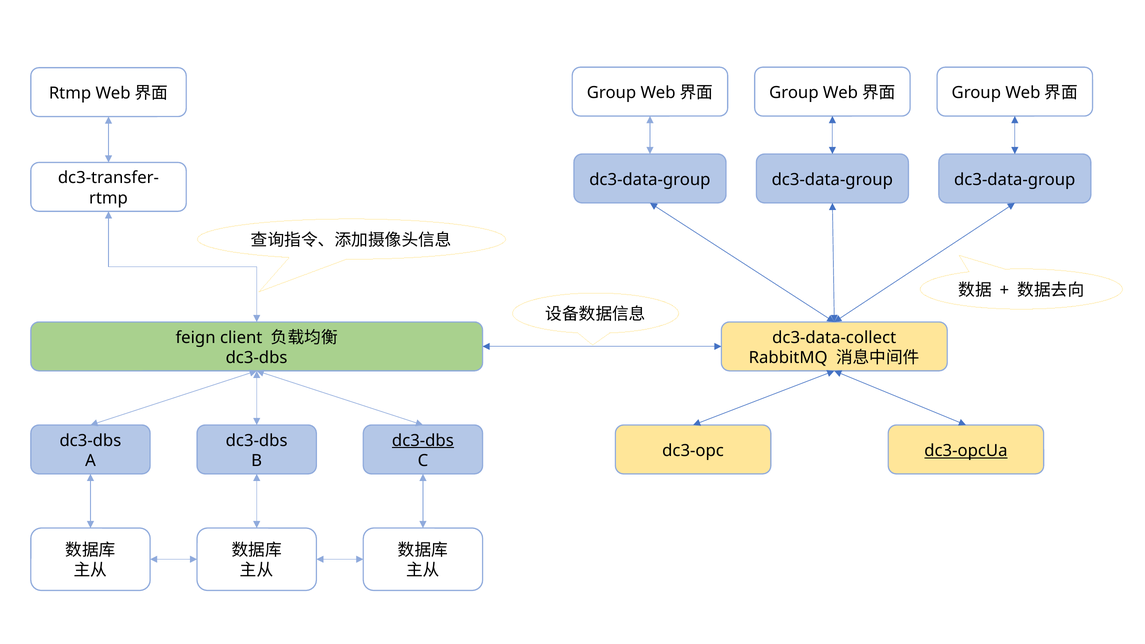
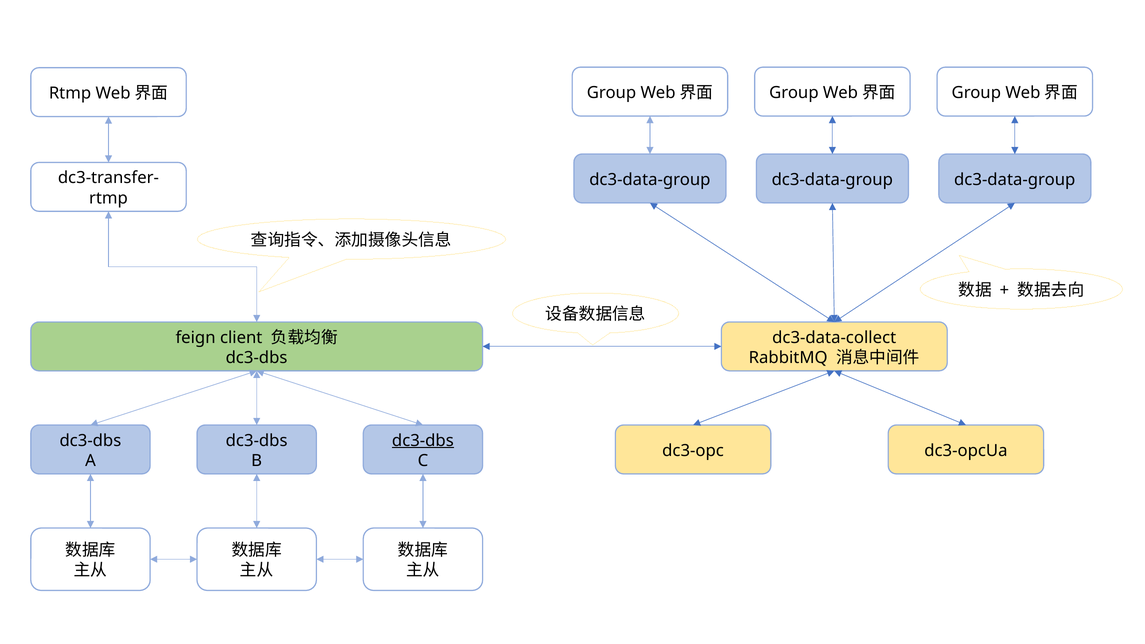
dc3-opcUa underline: present -> none
